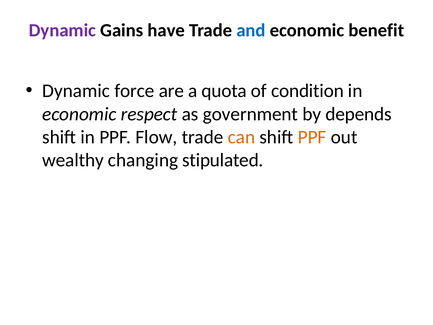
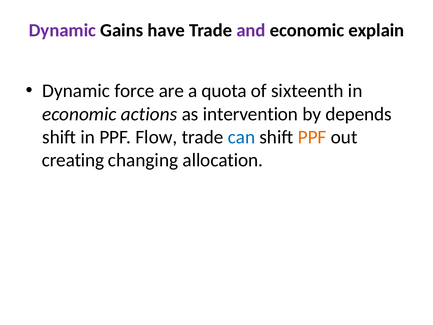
and colour: blue -> purple
benefit: benefit -> explain
condition: condition -> sixteenth
respect: respect -> actions
government: government -> intervention
can colour: orange -> blue
wealthy: wealthy -> creating
stipulated: stipulated -> allocation
